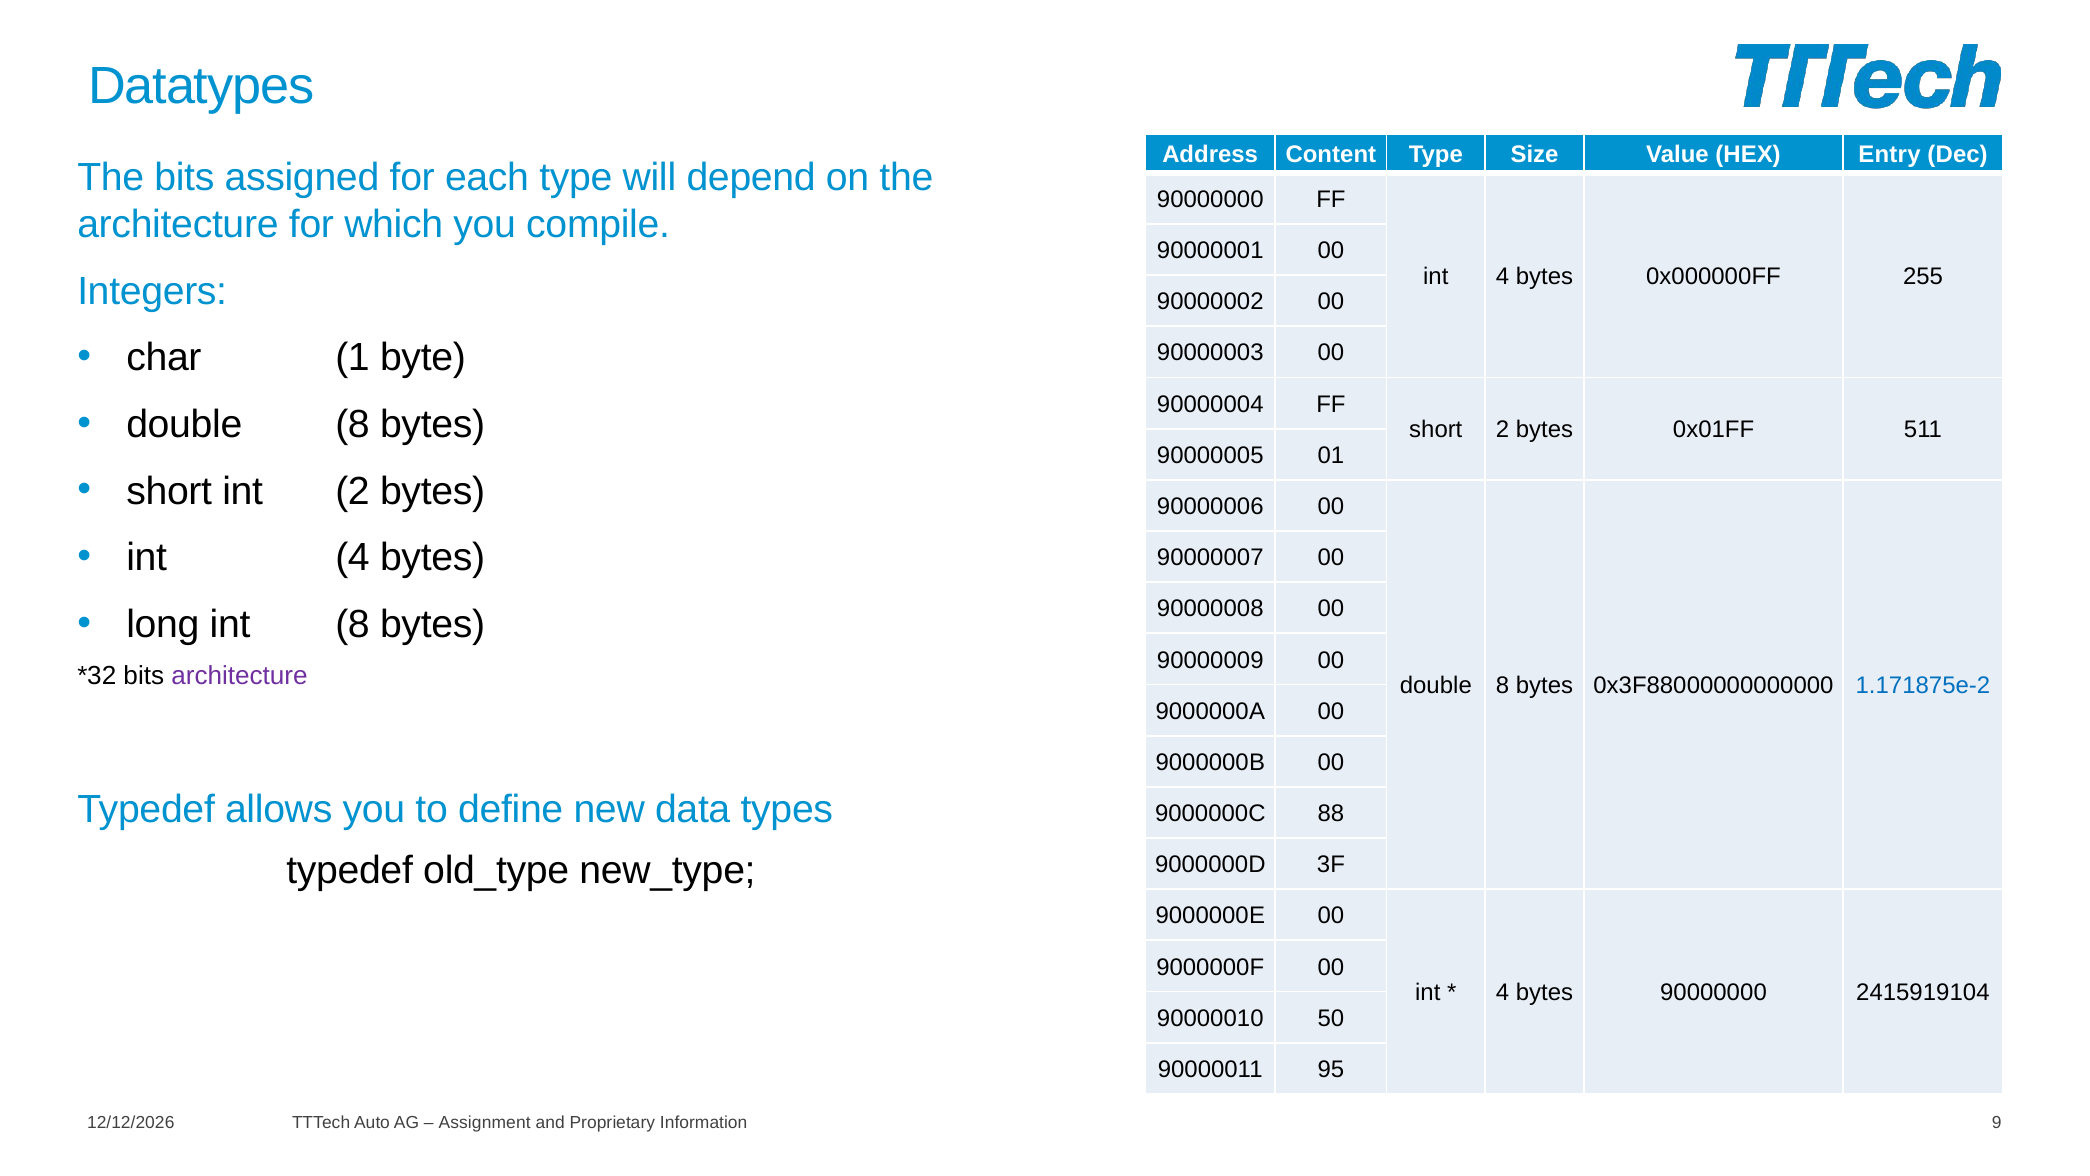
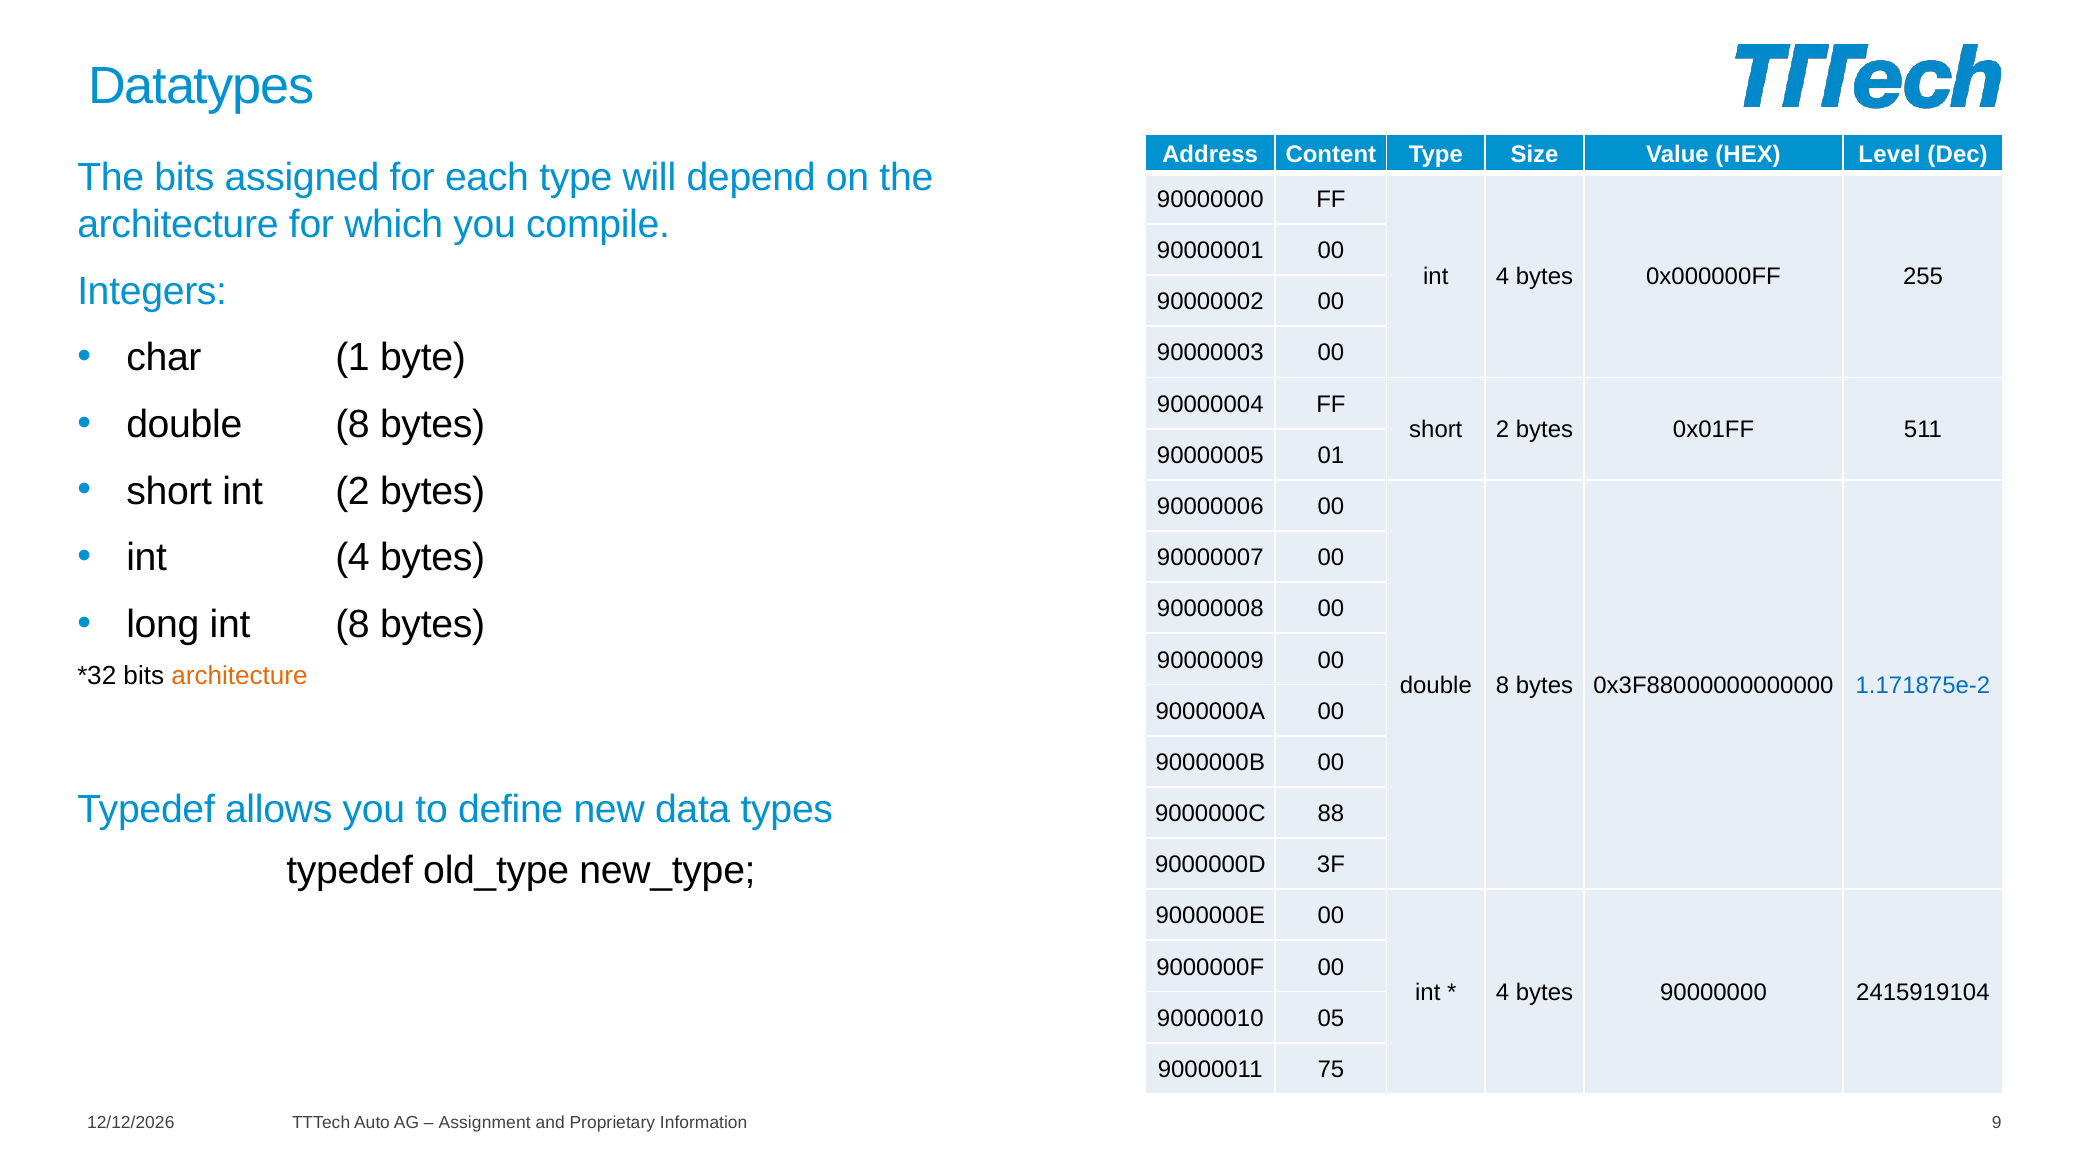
Entry: Entry -> Level
architecture at (240, 676) colour: purple -> orange
50: 50 -> 05
95: 95 -> 75
